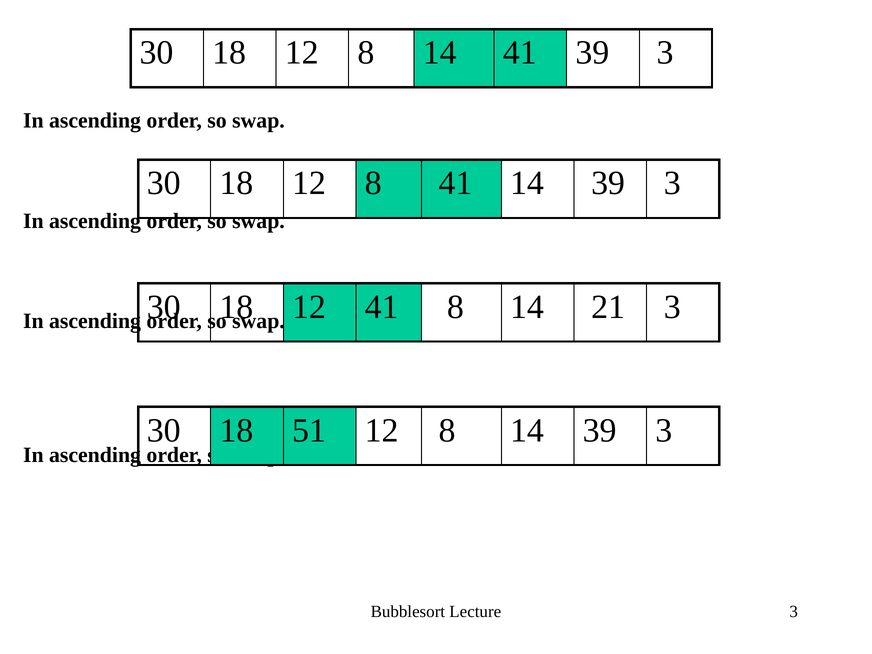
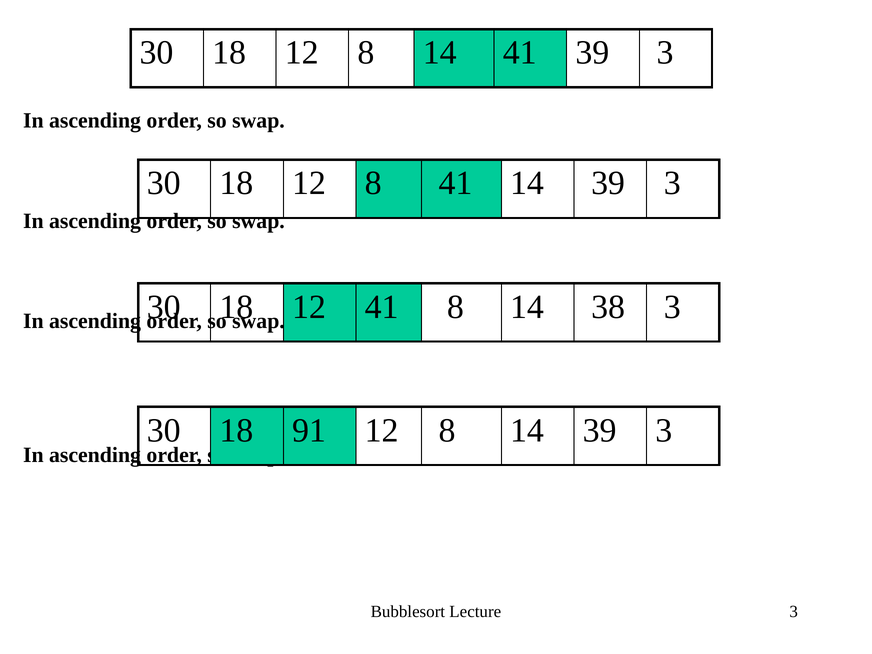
21: 21 -> 38
51: 51 -> 91
